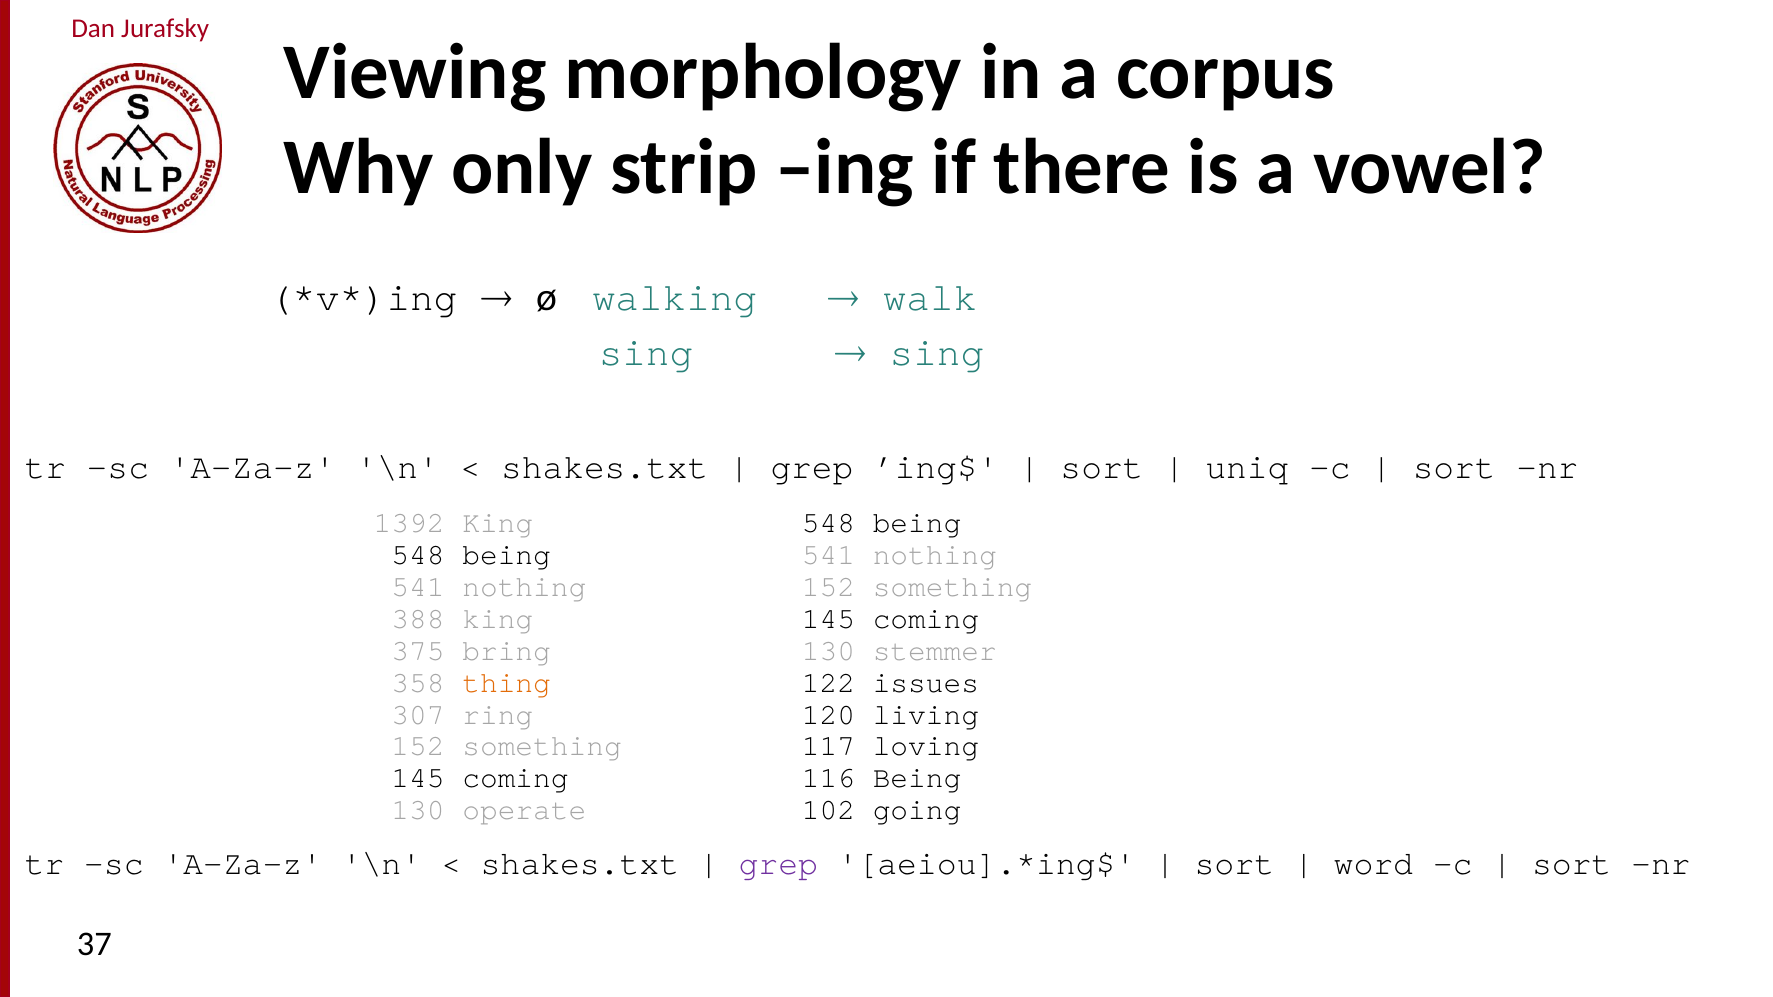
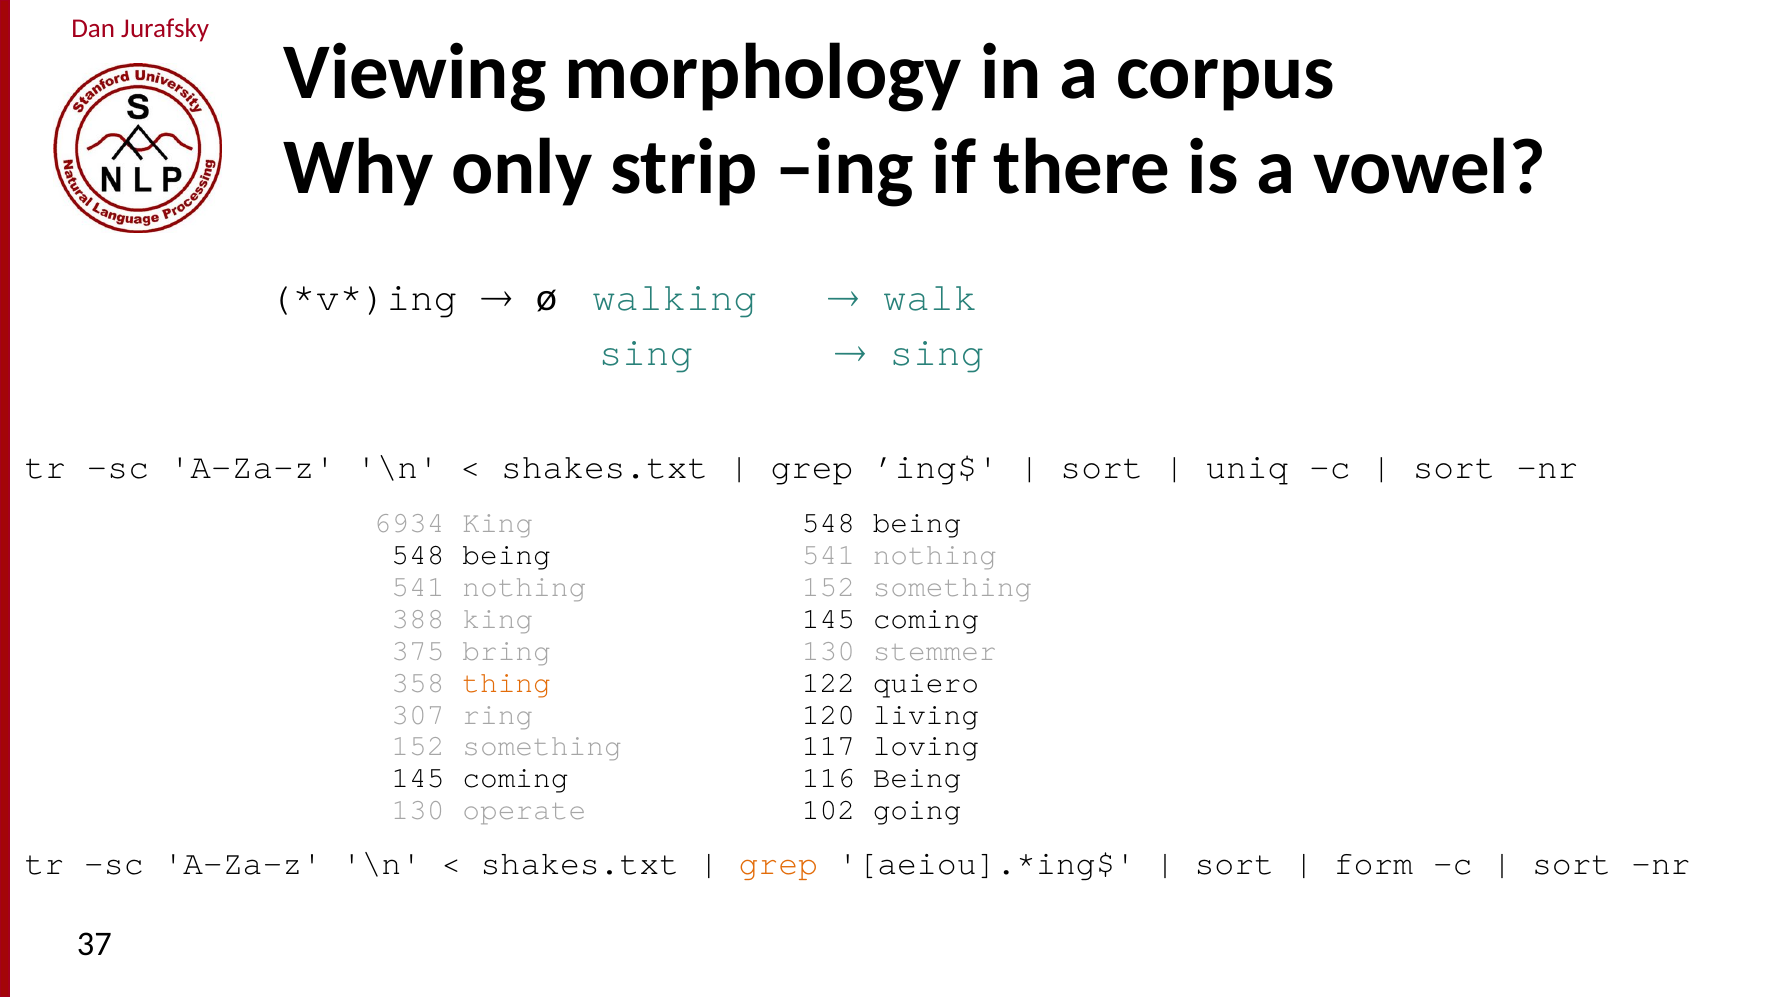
1392: 1392 -> 6934
issues: issues -> quiero
grep at (778, 863) colour: purple -> orange
word: word -> form
